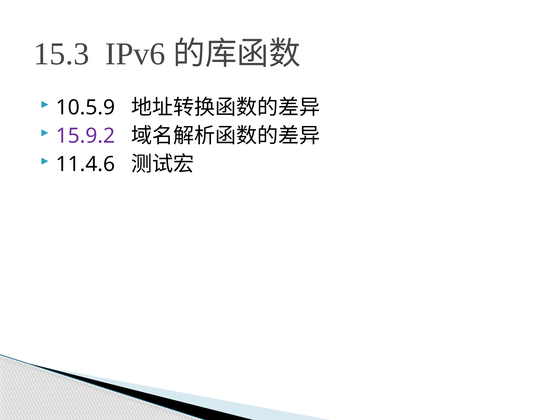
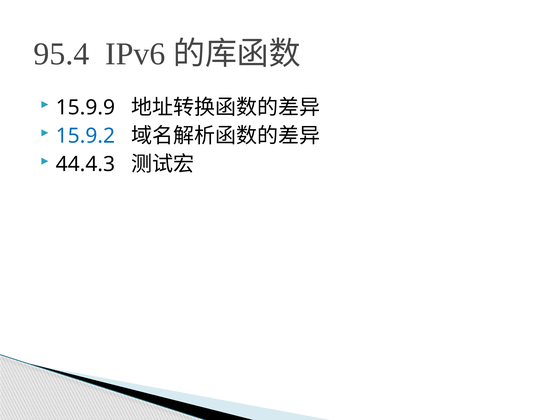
15.3: 15.3 -> 95.4
10.5.9: 10.5.9 -> 15.9.9
15.9.2 colour: purple -> blue
11.4.6: 11.4.6 -> 44.4.3
